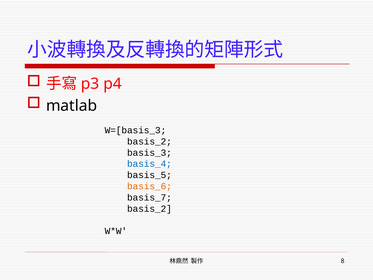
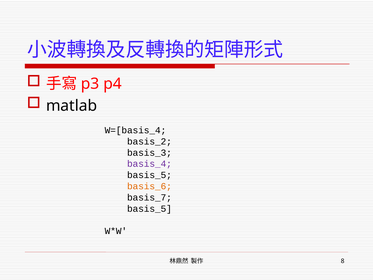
W=[basis_3: W=[basis_3 -> W=[basis_4
basis_4 colour: blue -> purple
basis_2 at (149, 208): basis_2 -> basis_5
